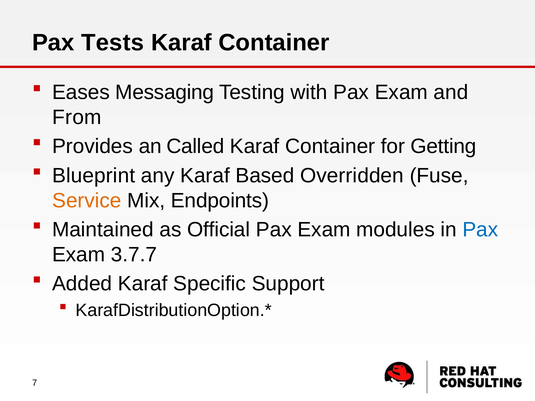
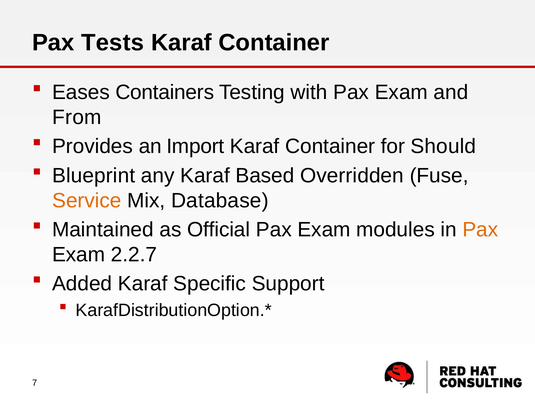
Messaging: Messaging -> Containers
Called: Called -> Import
Getting: Getting -> Should
Endpoints: Endpoints -> Database
Pax at (480, 230) colour: blue -> orange
3.7.7: 3.7.7 -> 2.2.7
